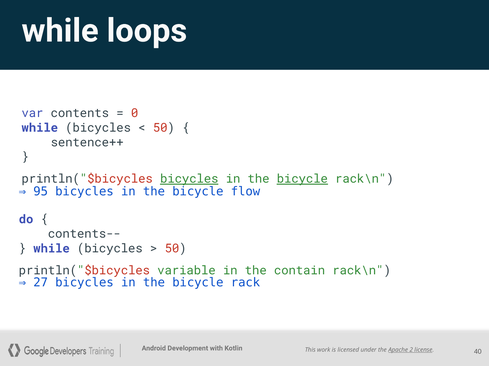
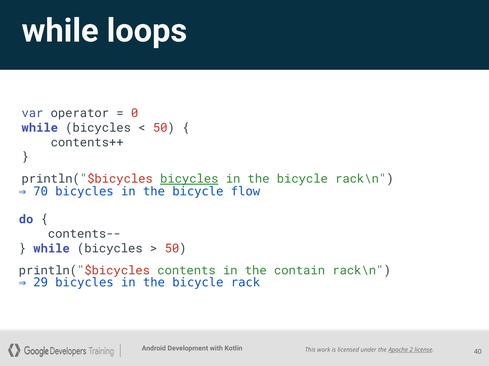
contents: contents -> operator
sentence++: sentence++ -> contents++
bicycle at (302, 179) underline: present -> none
95: 95 -> 70
variable: variable -> contents
27: 27 -> 29
